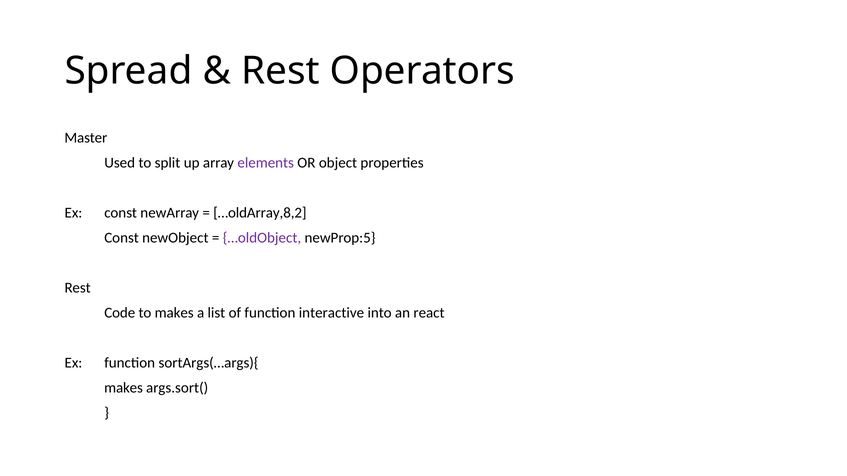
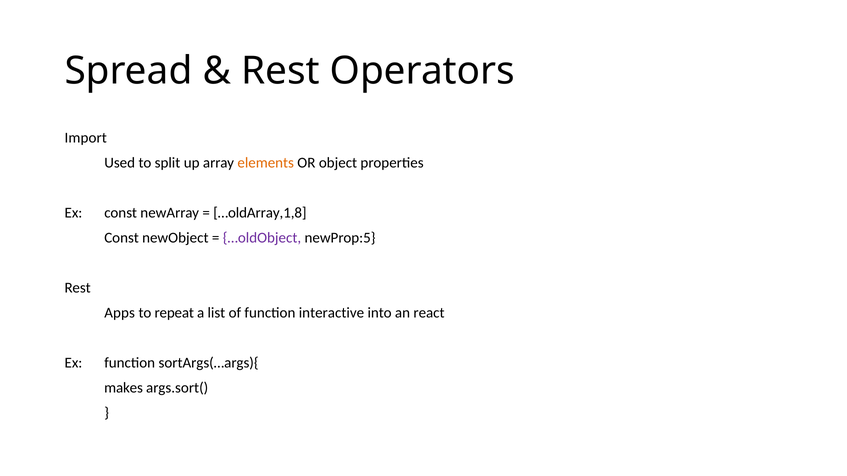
Master: Master -> Import
elements colour: purple -> orange
…oldArray,8,2: …oldArray,8,2 -> …oldArray,1,8
Code: Code -> Apps
to makes: makes -> repeat
